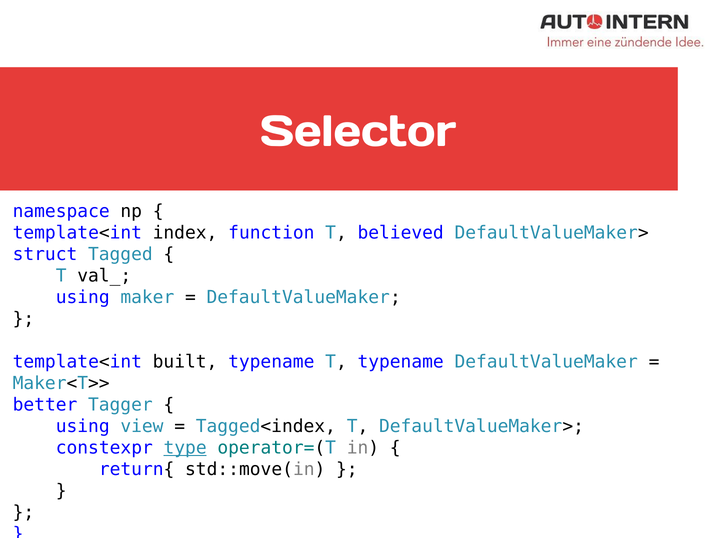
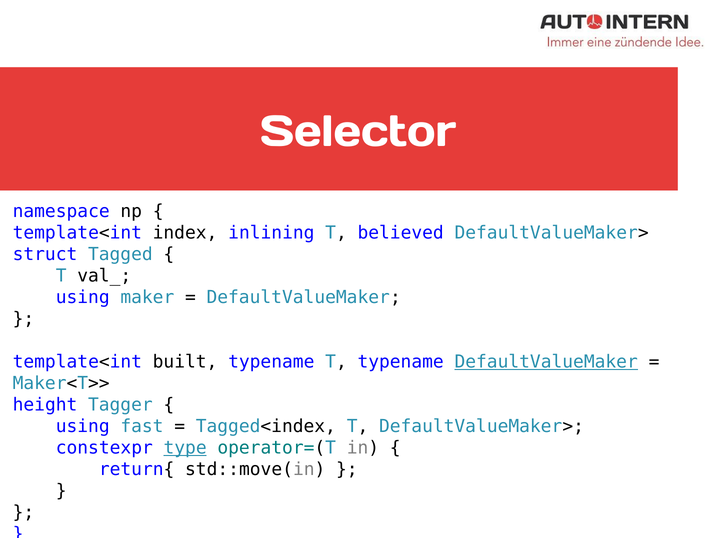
function: function -> inlining
DefaultValueMaker at (546, 362) underline: none -> present
better: better -> height
view: view -> fast
